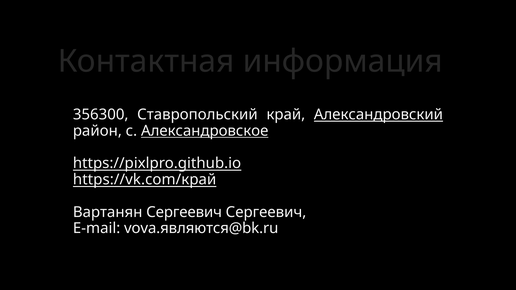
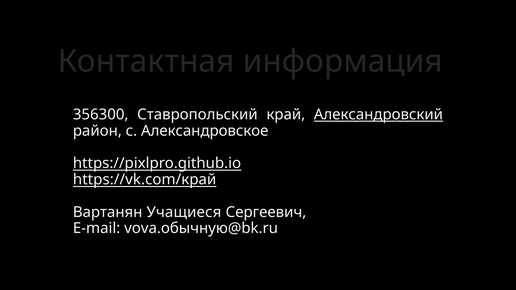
Александровское underline: present -> none
Вартанян Сергеевич: Сергеевич -> Учащиеся
vova.являются@bk.ru: vova.являются@bk.ru -> vova.обычную@bk.ru
